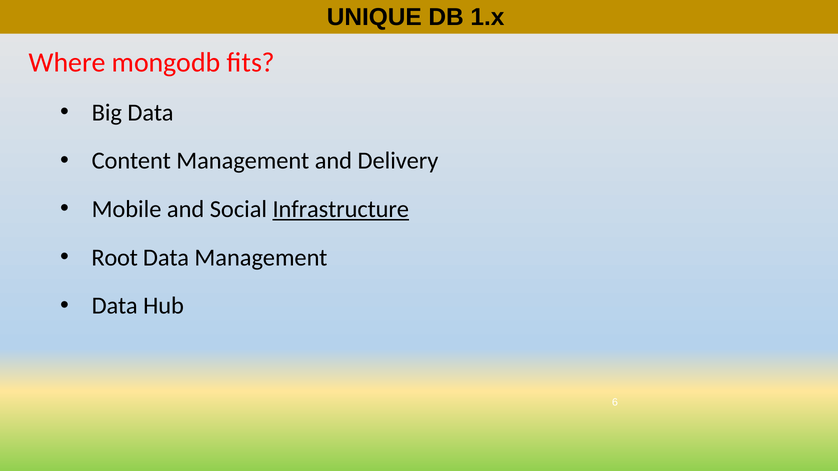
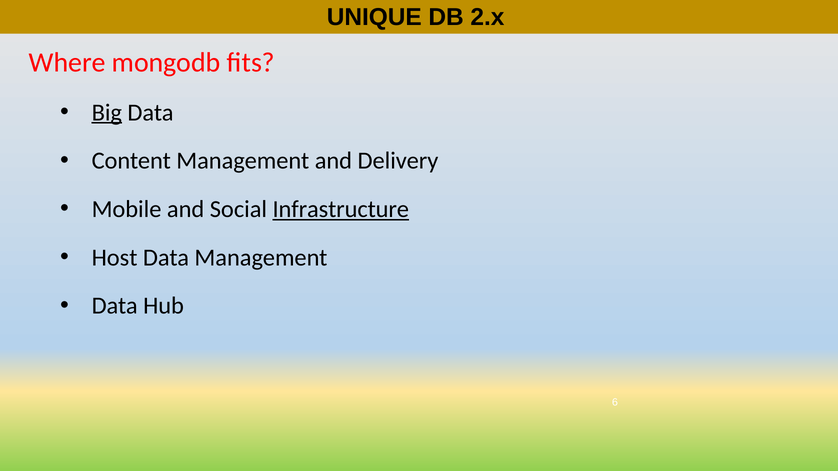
1.x: 1.x -> 2.x
Big underline: none -> present
Root: Root -> Host
